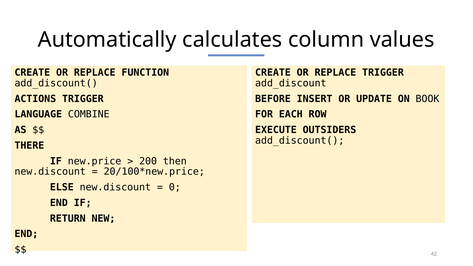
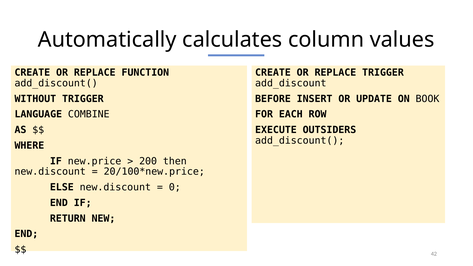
ACTIONS: ACTIONS -> WITHOUT
THERE: THERE -> WHERE
